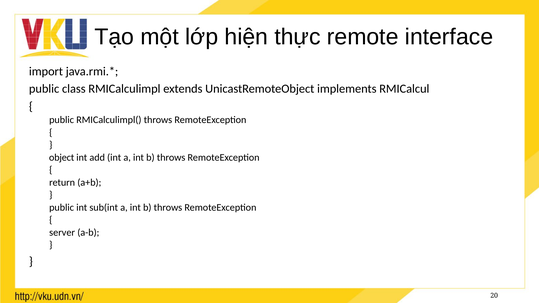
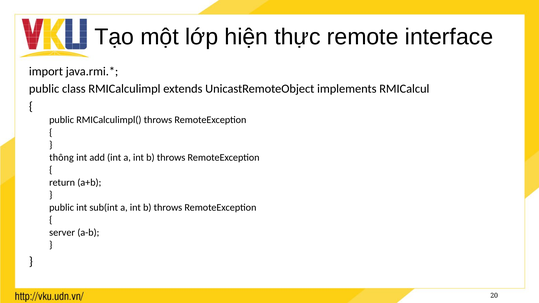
object: object -> thông
